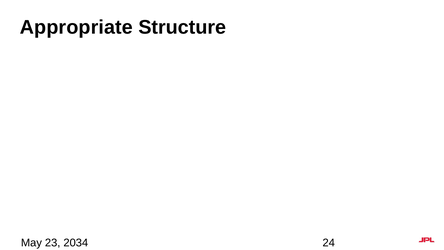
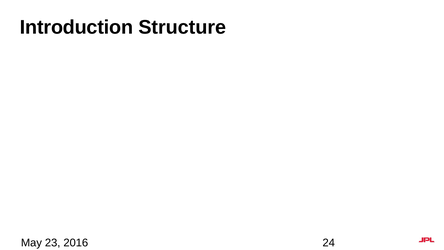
Appropriate: Appropriate -> Introduction
2034: 2034 -> 2016
